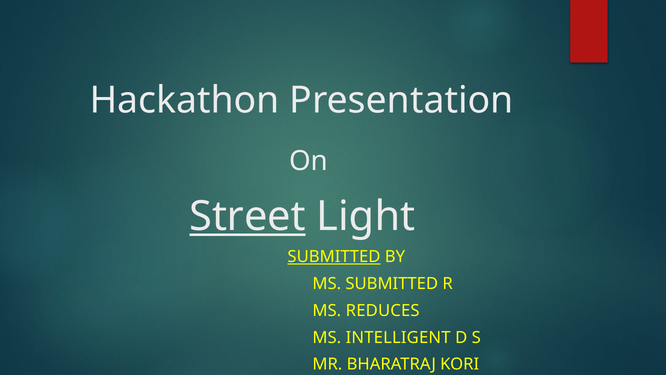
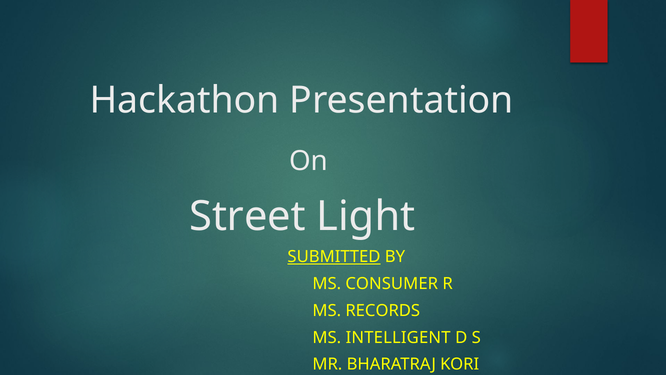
Street underline: present -> none
MS SUBMITTED: SUBMITTED -> CONSUMER
REDUCES: REDUCES -> RECORDS
